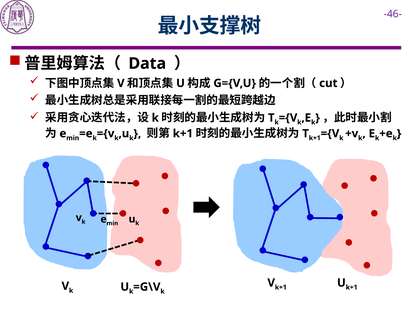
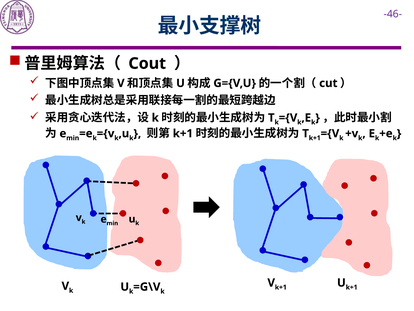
Data: Data -> Cout
